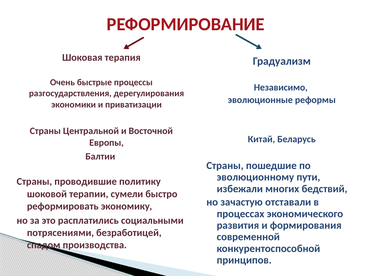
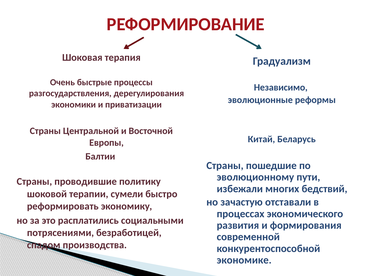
принципов: принципов -> экономике
